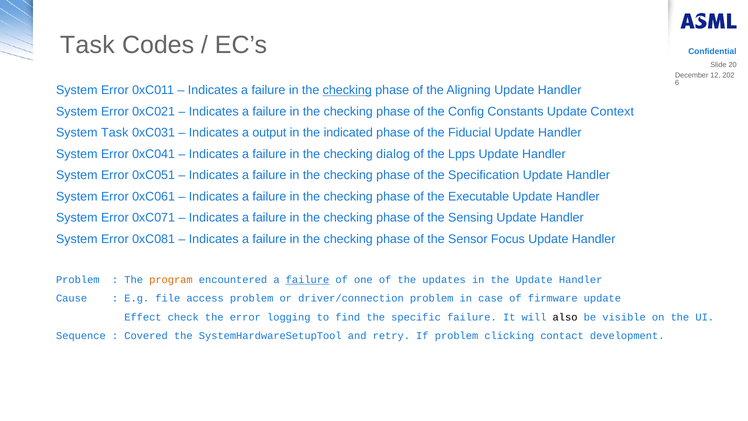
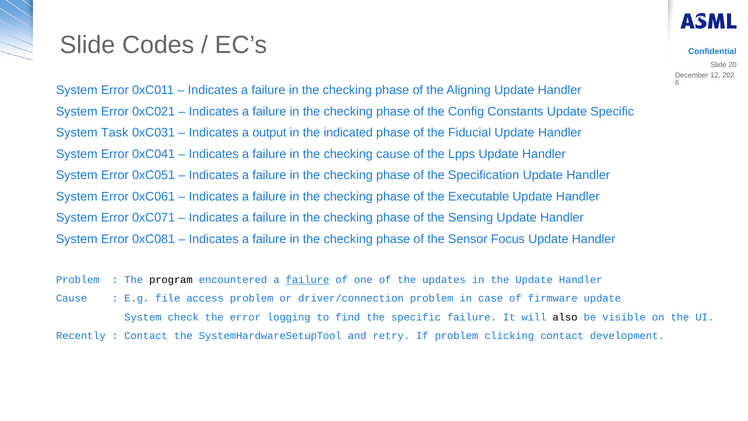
Task at (87, 45): Task -> Slide
checking at (347, 90) underline: present -> none
Update Context: Context -> Specific
checking dialog: dialog -> cause
program colour: orange -> black
Effect at (143, 317): Effect -> System
Sequence: Sequence -> Recently
Covered at (146, 336): Covered -> Contact
